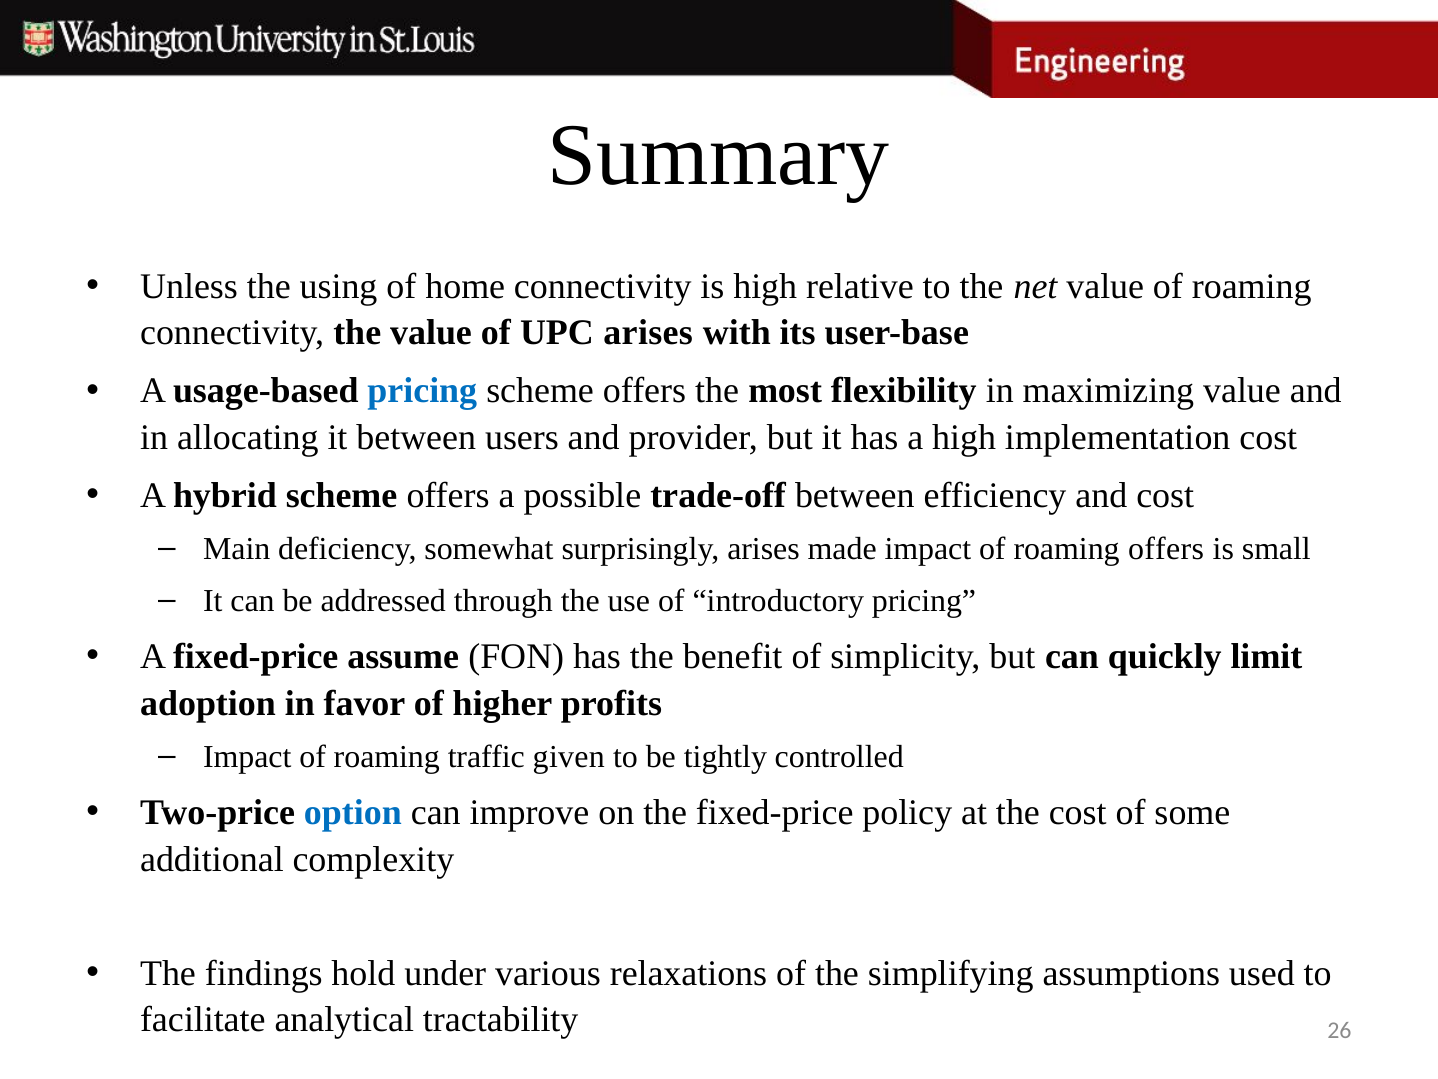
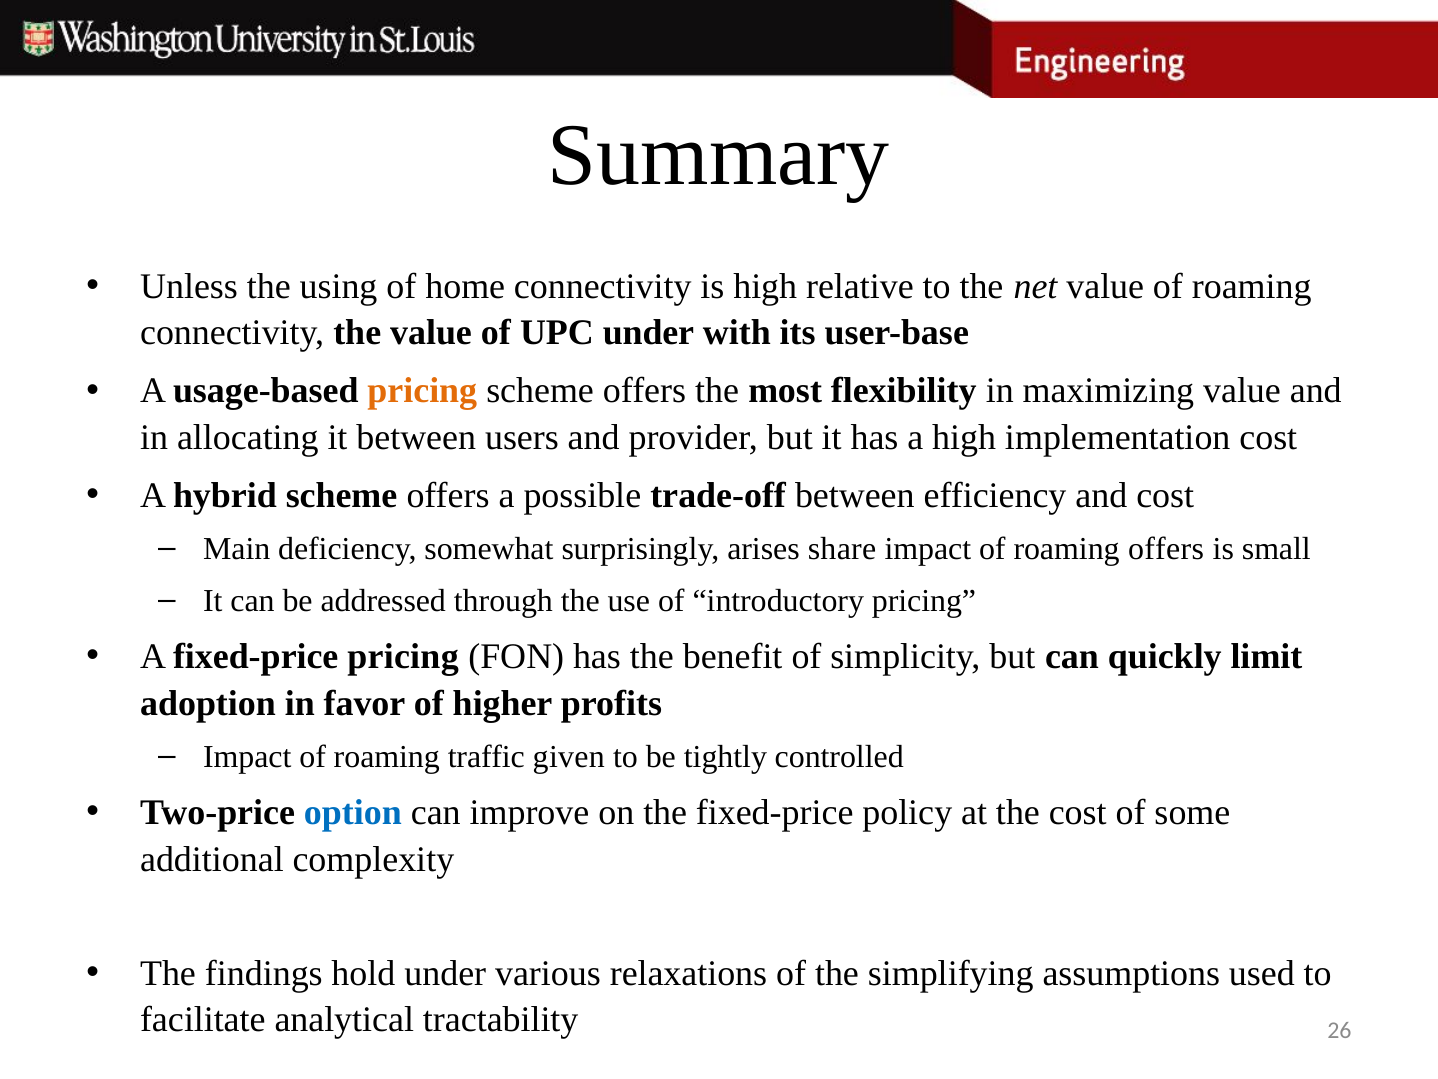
UPC arises: arises -> under
pricing at (422, 391) colour: blue -> orange
made: made -> share
fixed-price assume: assume -> pricing
